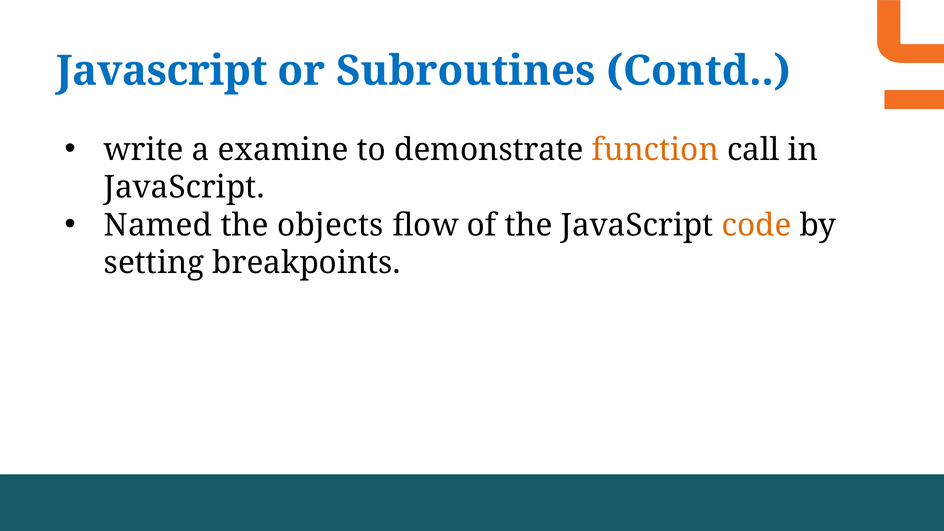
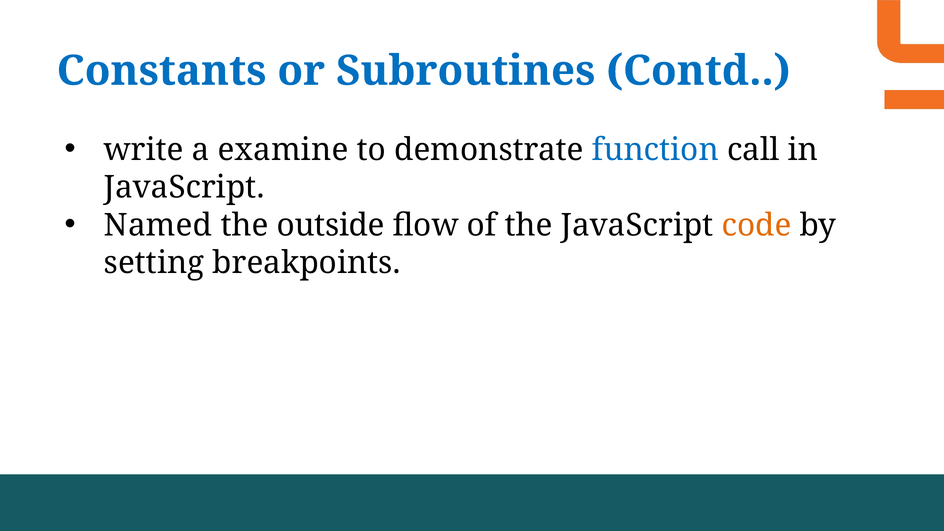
Javascript at (162, 71): Javascript -> Constants
function colour: orange -> blue
objects: objects -> outside
